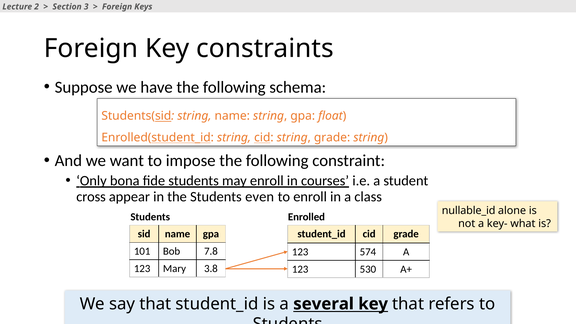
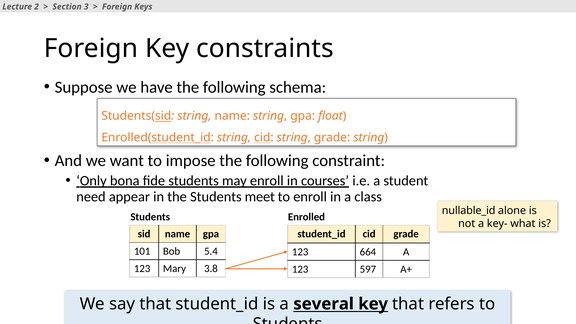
cross: cross -> need
even: even -> meet
7.8: 7.8 -> 5.4
574: 574 -> 664
530: 530 -> 597
